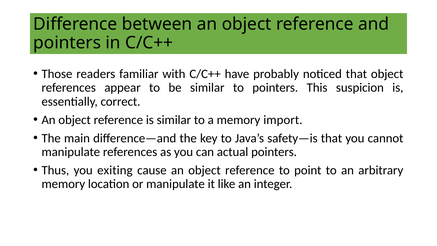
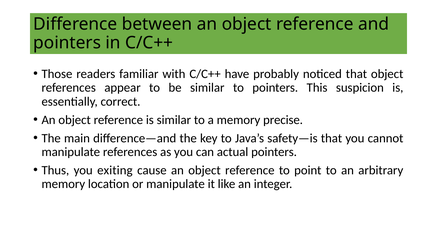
import: import -> precise
